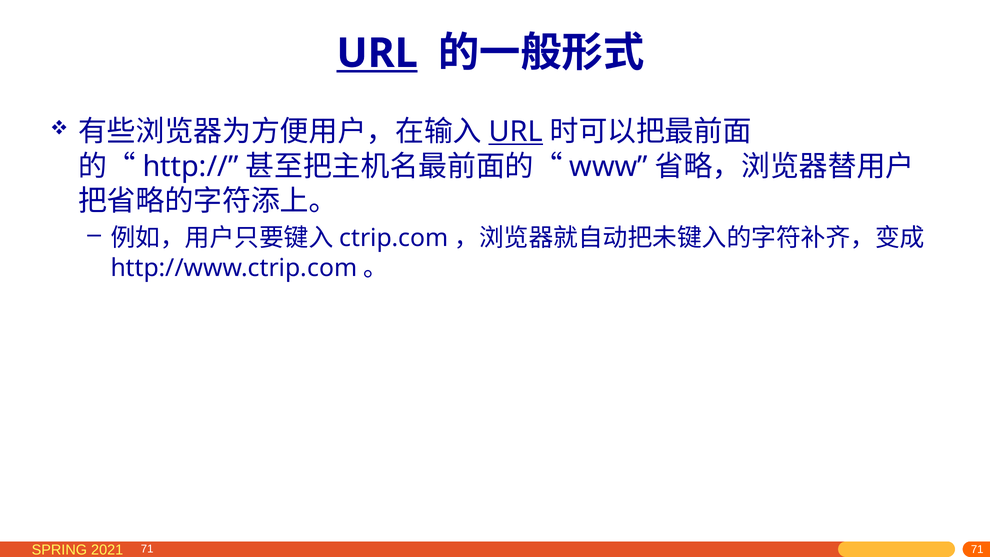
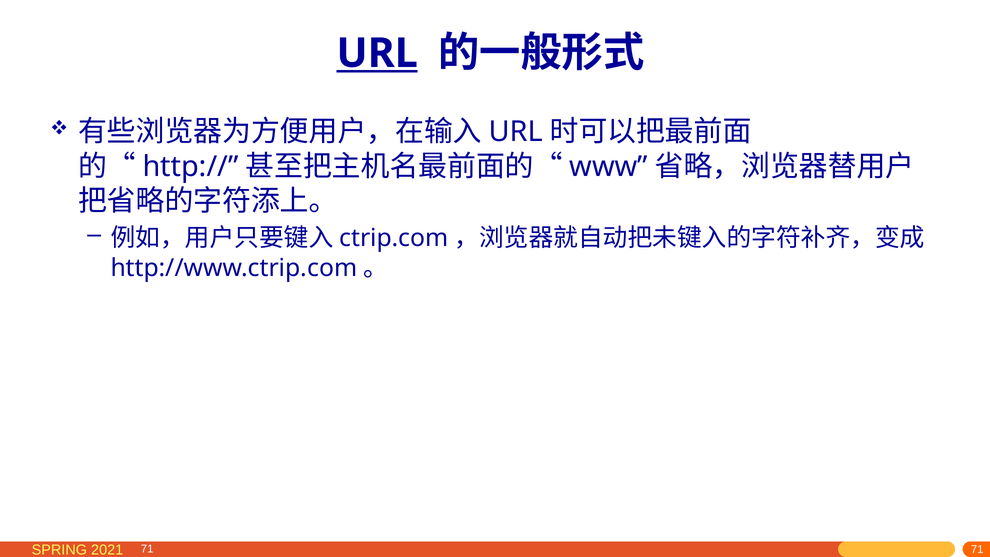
URL at (516, 132) underline: present -> none
